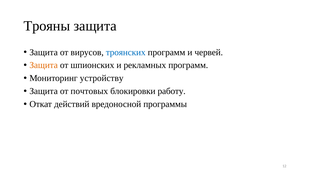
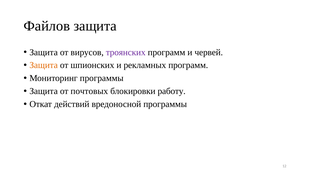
Трояны: Трояны -> Файлов
троянских colour: blue -> purple
Мониторинг устройству: устройству -> программы
